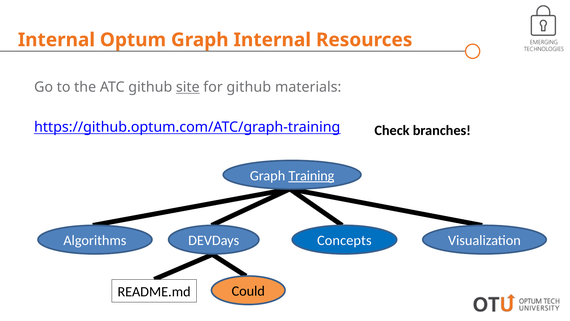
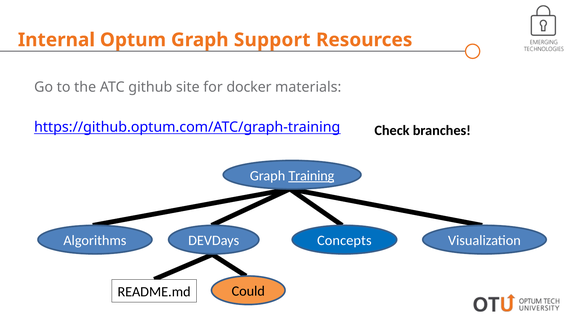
Graph Internal: Internal -> Support
site underline: present -> none
for github: github -> docker
